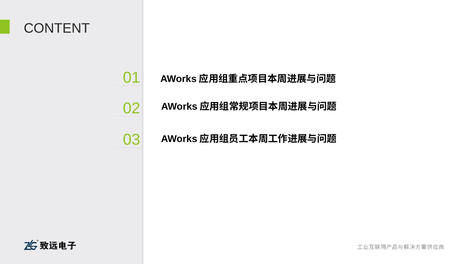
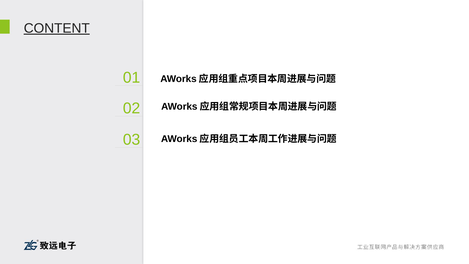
CONTENT underline: none -> present
